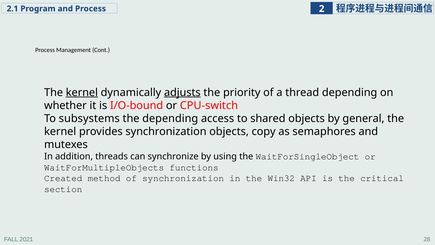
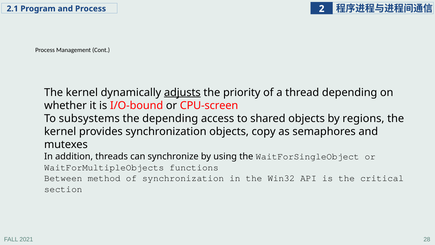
kernel at (82, 92) underline: present -> none
CPU-switch: CPU-switch -> CPU-screen
general: general -> regions
Created: Created -> Between
